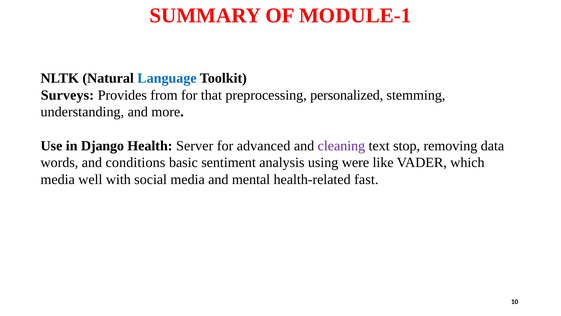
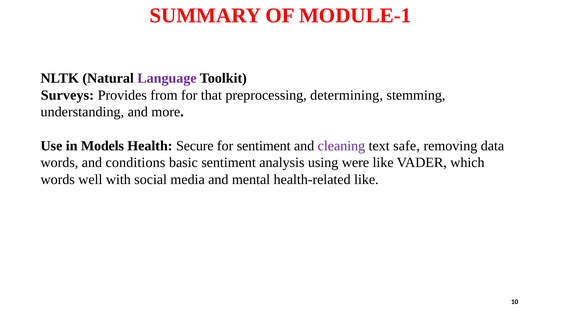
Language colour: blue -> purple
personalized: personalized -> determining
Django: Django -> Models
Server: Server -> Secure
for advanced: advanced -> sentiment
stop: stop -> safe
media at (58, 179): media -> words
health-related fast: fast -> like
